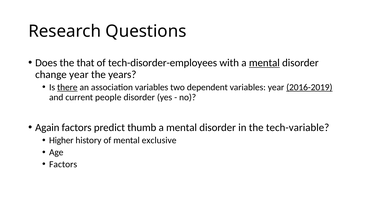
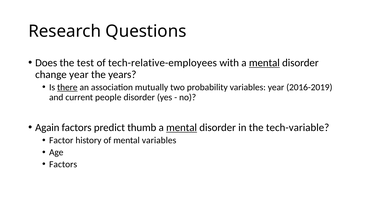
that: that -> test
tech-disorder-employees: tech-disorder-employees -> tech-relative-employees
association variables: variables -> mutually
dependent: dependent -> probability
2016-2019 underline: present -> none
mental at (182, 127) underline: none -> present
Higher: Higher -> Factor
mental exclusive: exclusive -> variables
